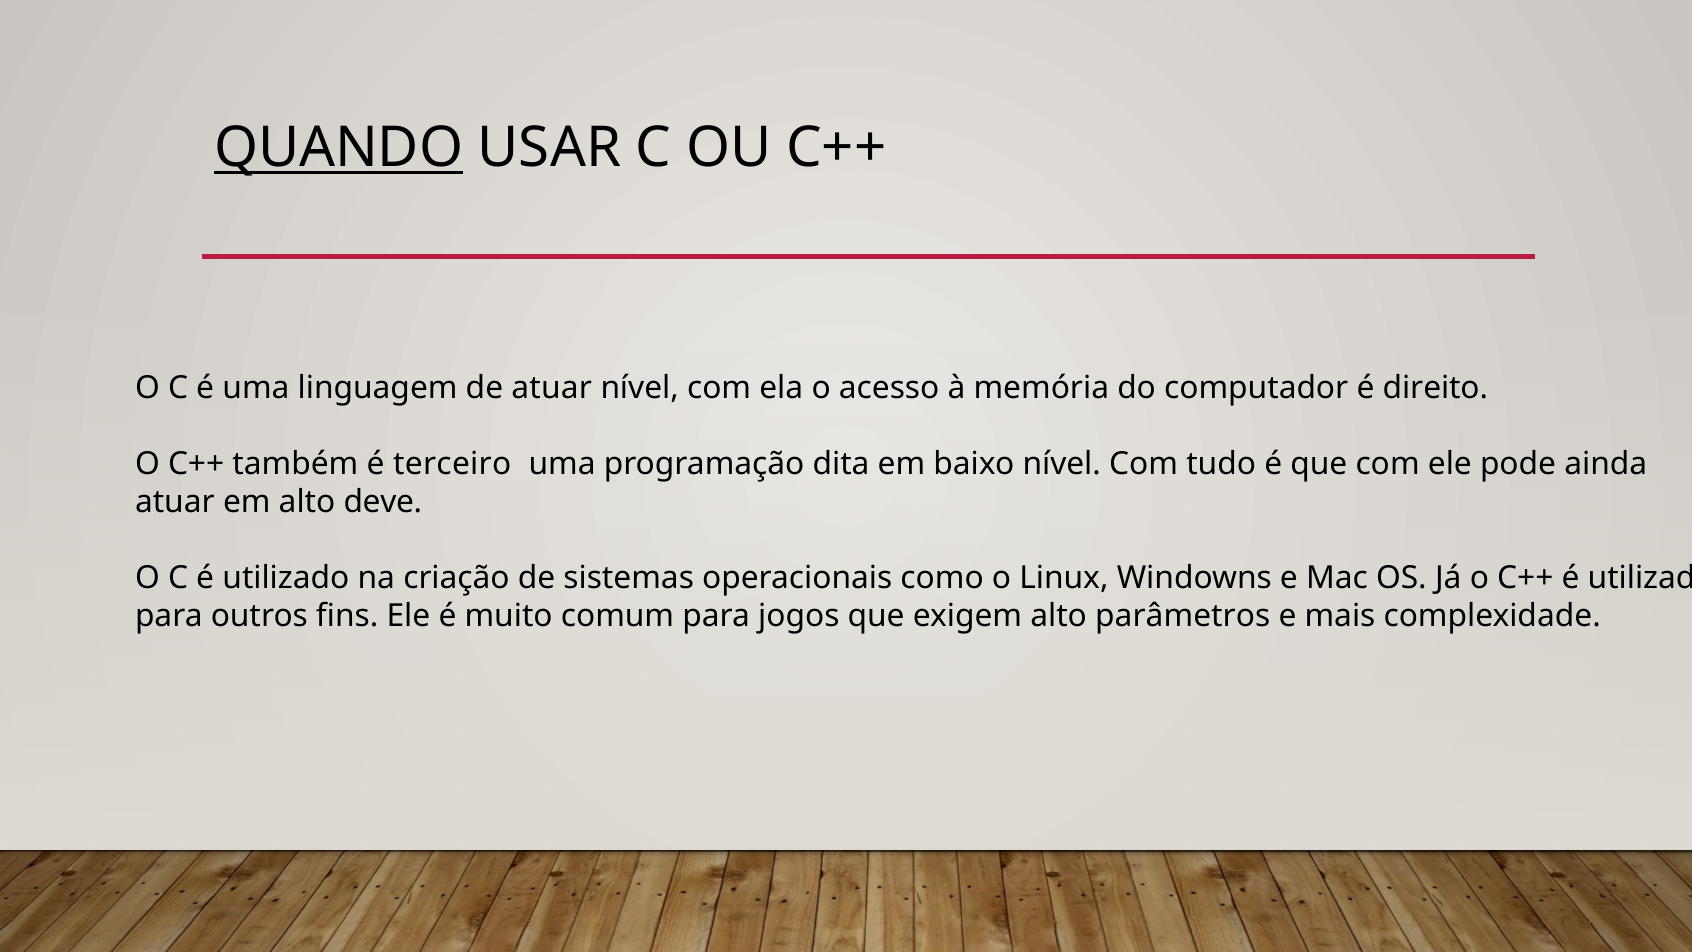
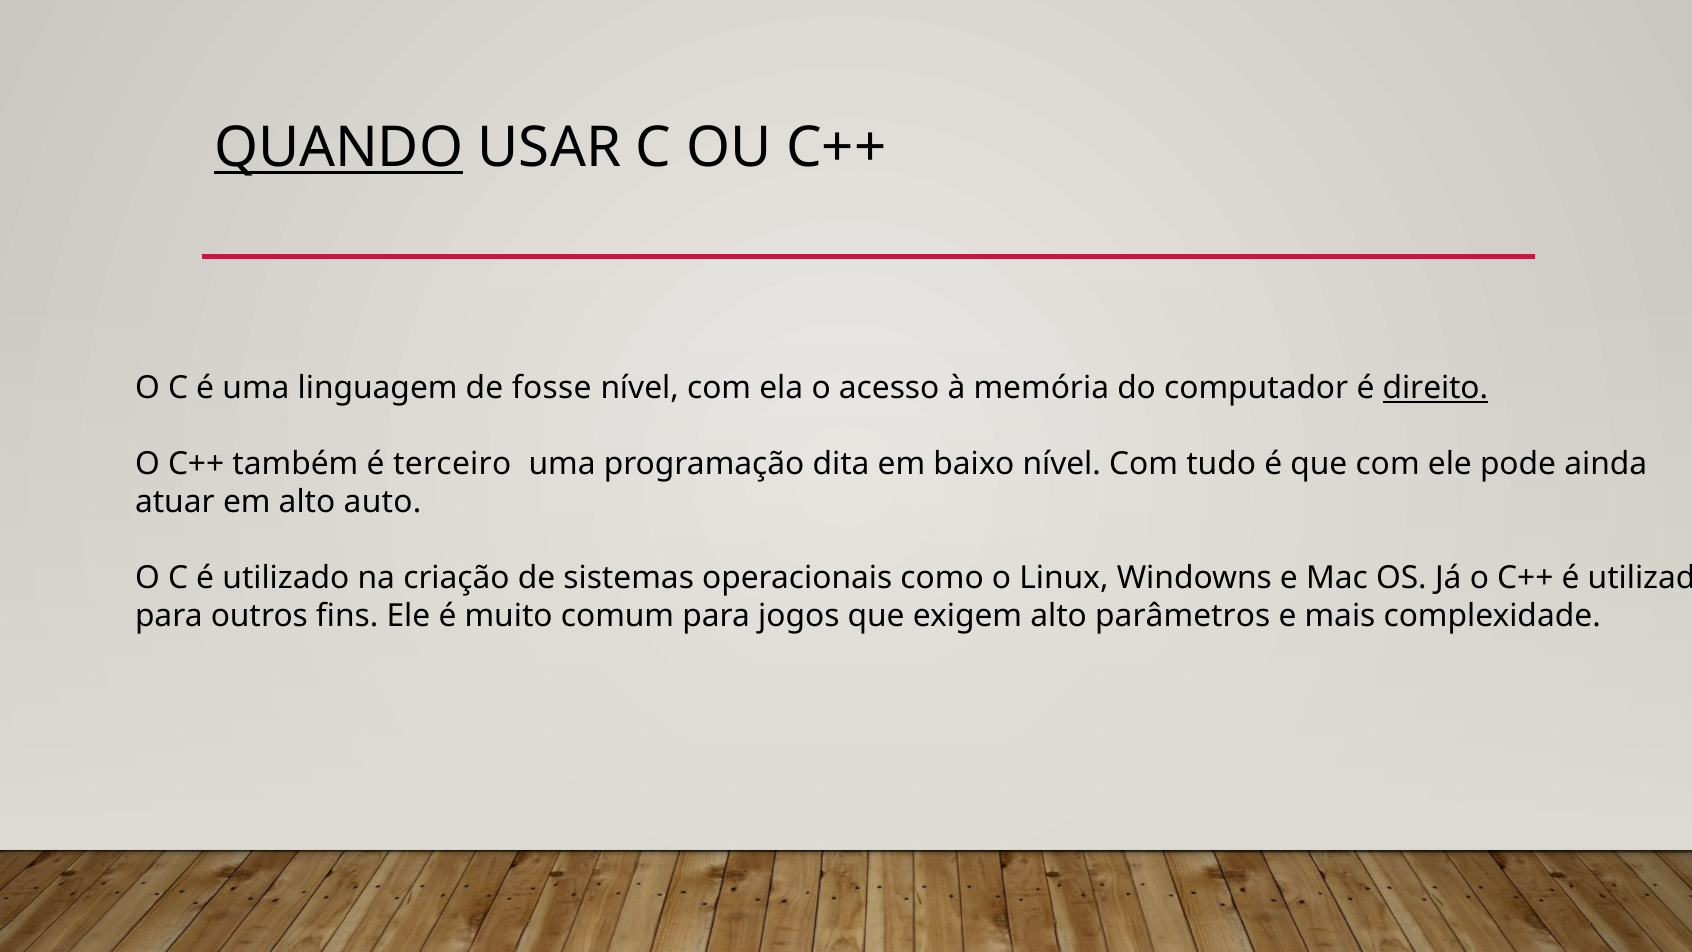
de atuar: atuar -> fosse
direito underline: none -> present
deve: deve -> auto
